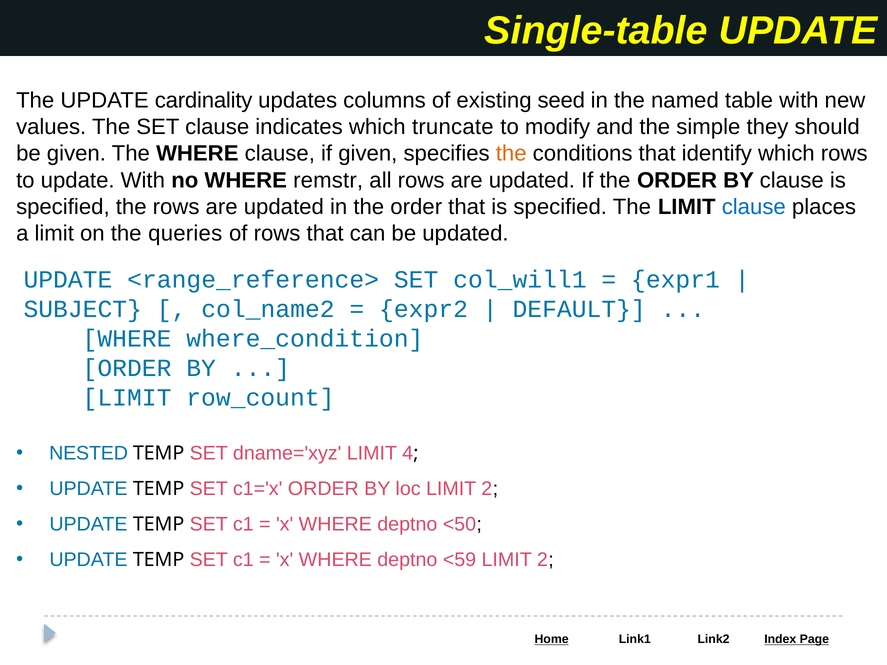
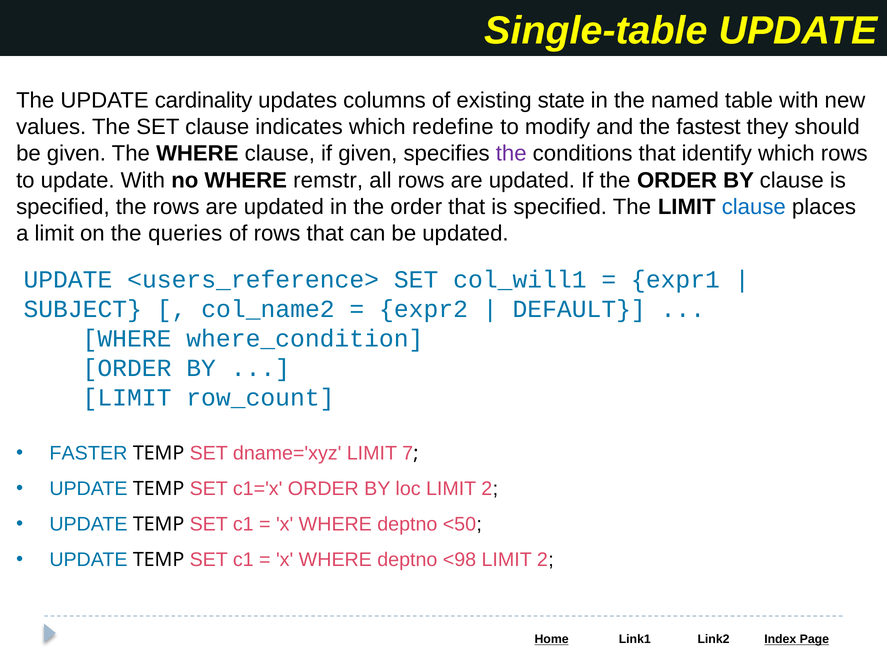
seed: seed -> state
truncate: truncate -> redefine
simple: simple -> fastest
the at (511, 154) colour: orange -> purple
<range_reference>: <range_reference> -> <users_reference>
NESTED: NESTED -> FASTER
4: 4 -> 7
<59: <59 -> <98
